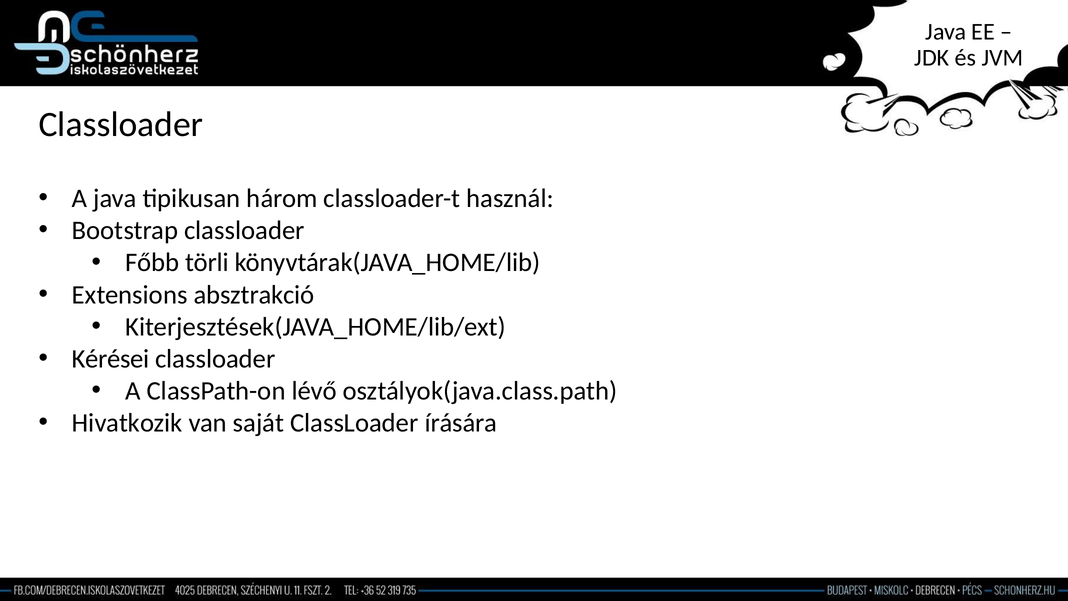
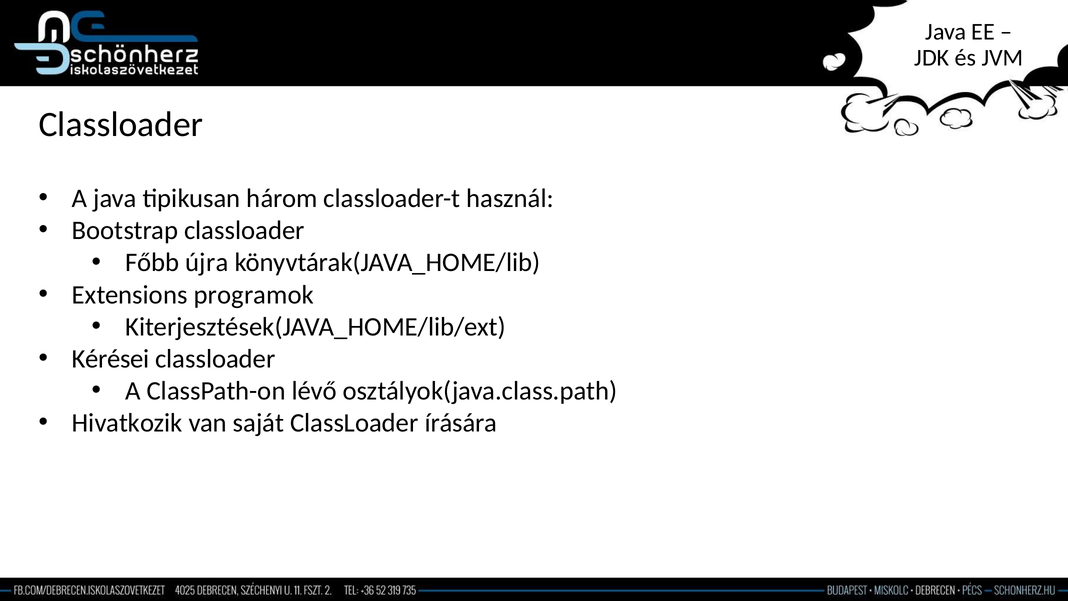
törli: törli -> újra
absztrakció: absztrakció -> programok
